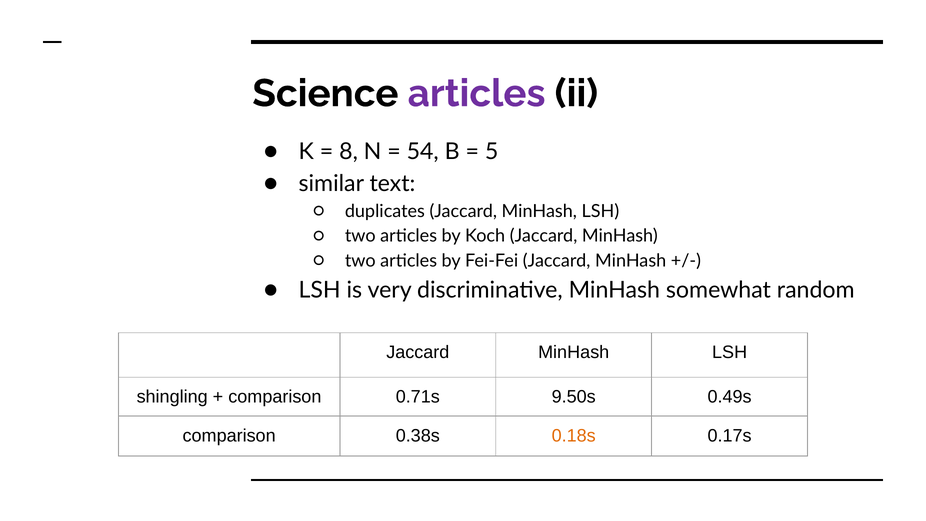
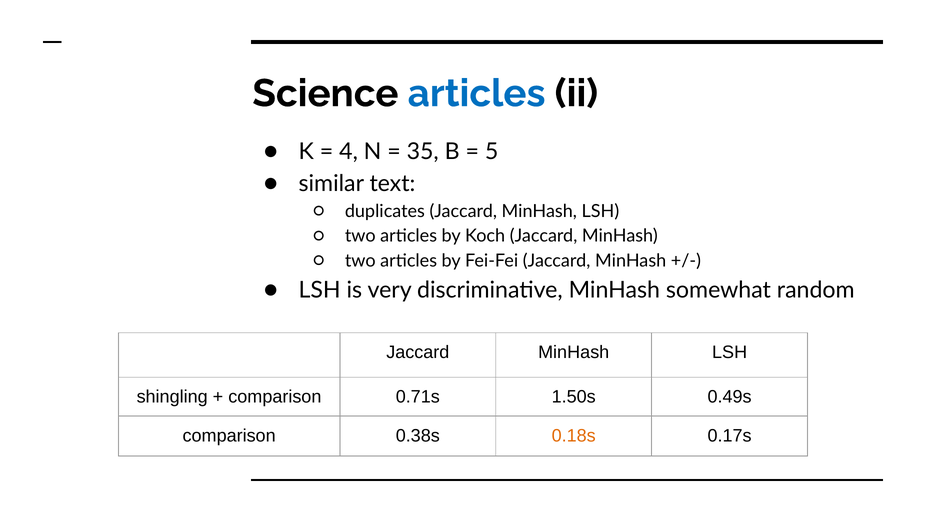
articles at (477, 93) colour: purple -> blue
8: 8 -> 4
54: 54 -> 35
9.50s: 9.50s -> 1.50s
